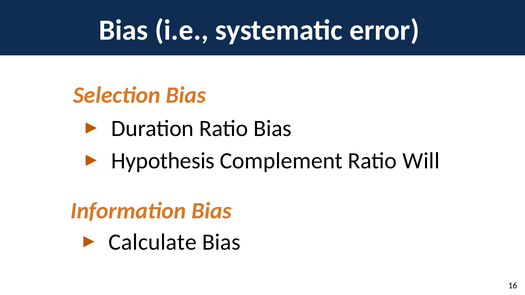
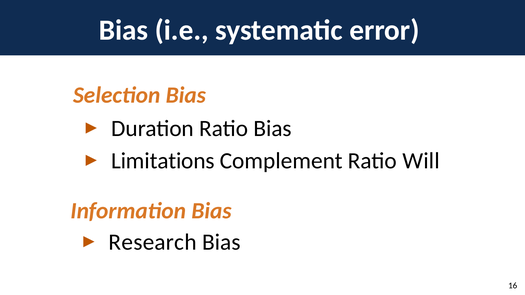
Hypothesis: Hypothesis -> Limitations
Calculate: Calculate -> Research
